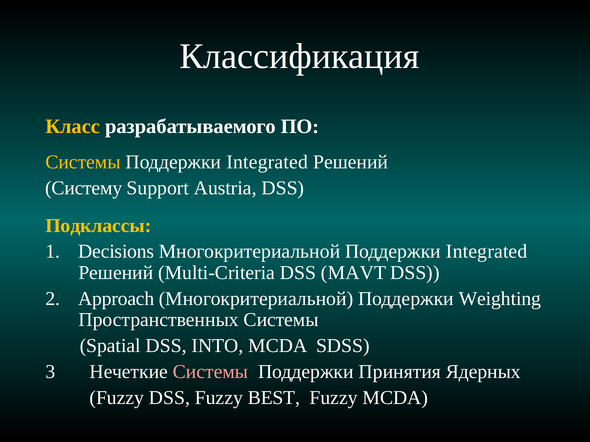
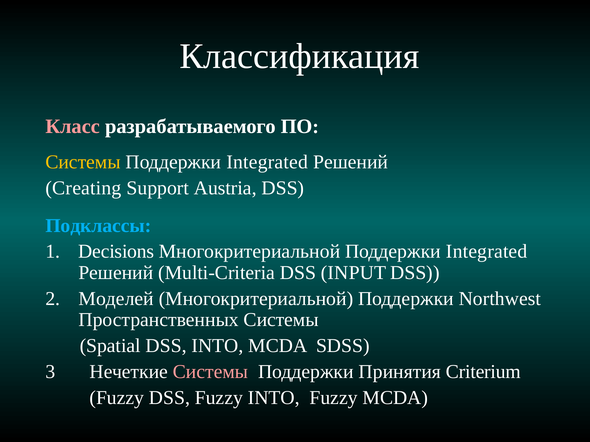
Класс colour: yellow -> pink
Систему: Систему -> Creating
Подклассы colour: yellow -> light blue
MAVT: MAVT -> INPUT
Approach: Approach -> Моделей
Weighting: Weighting -> Northwest
Ядерных: Ядерных -> Criterium
Fuzzy BEST: BEST -> INTO
